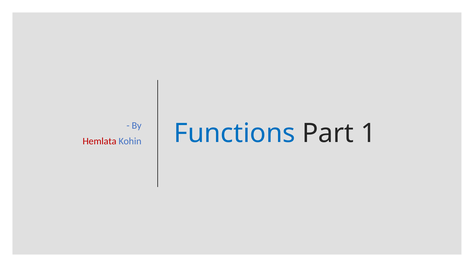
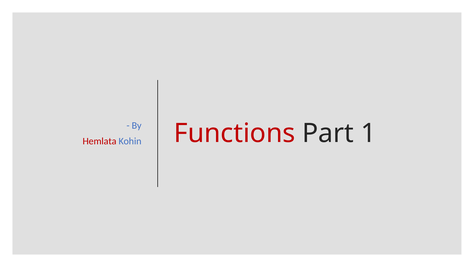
Functions colour: blue -> red
